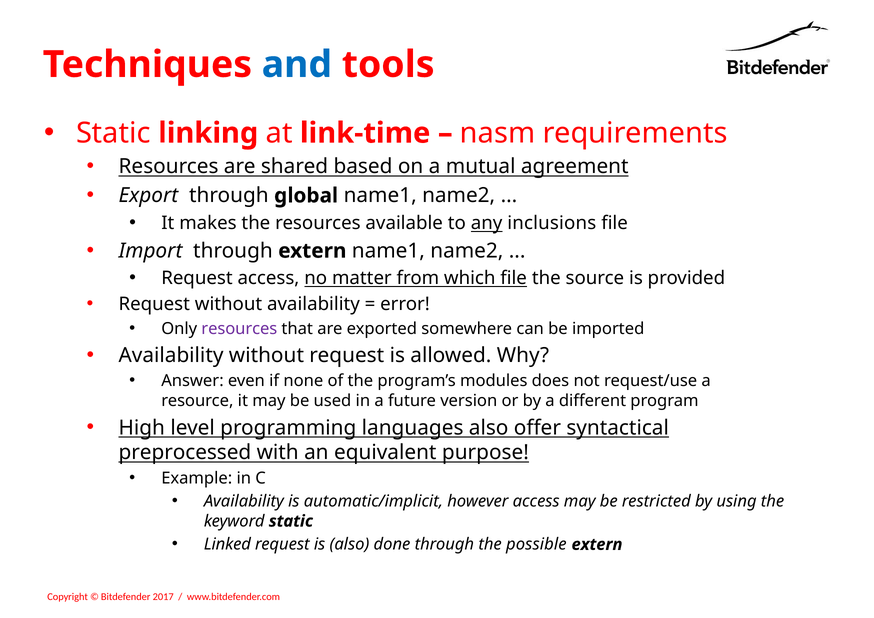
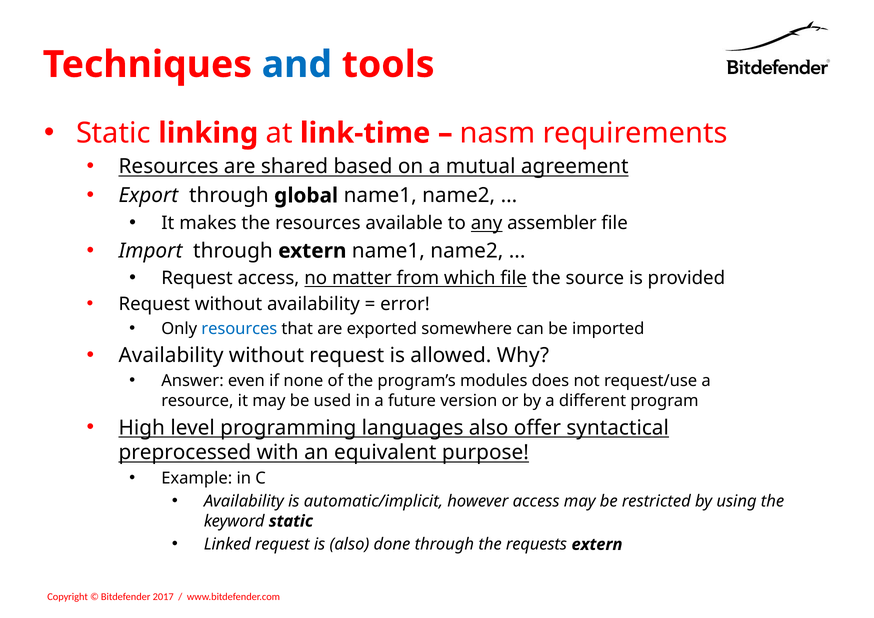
inclusions: inclusions -> assembler
resources at (239, 329) colour: purple -> blue
possible: possible -> requests
